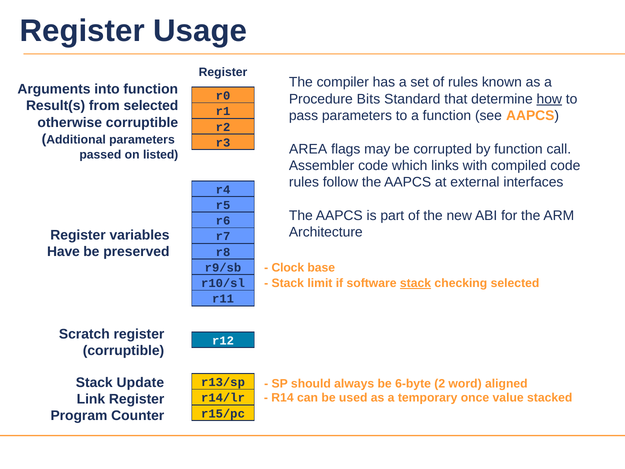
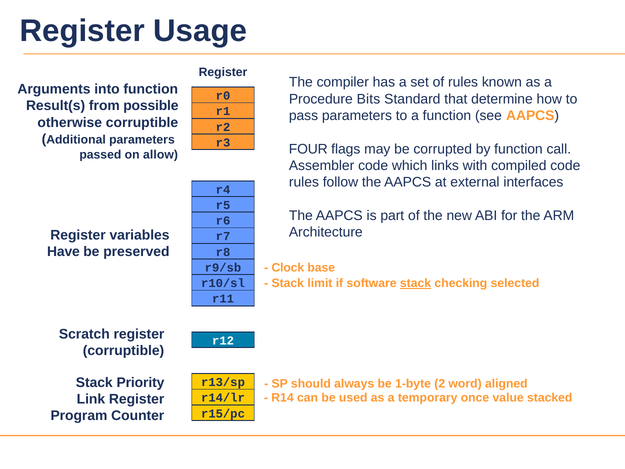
how underline: present -> none
from selected: selected -> possible
AREA: AREA -> FOUR
listed: listed -> allow
Update: Update -> Priority
6-byte: 6-byte -> 1-byte
